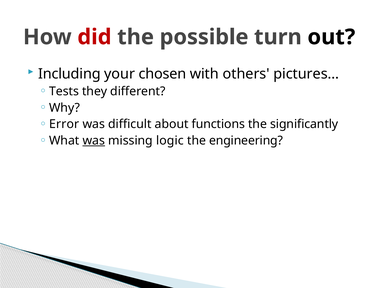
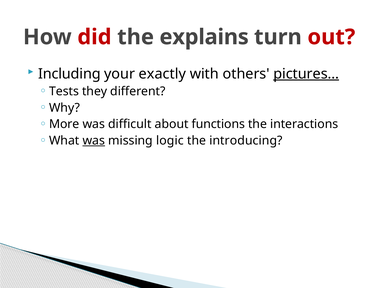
possible: possible -> explains
out colour: black -> red
chosen: chosen -> exactly
pictures… underline: none -> present
Error: Error -> More
significantly: significantly -> interactions
engineering: engineering -> introducing
